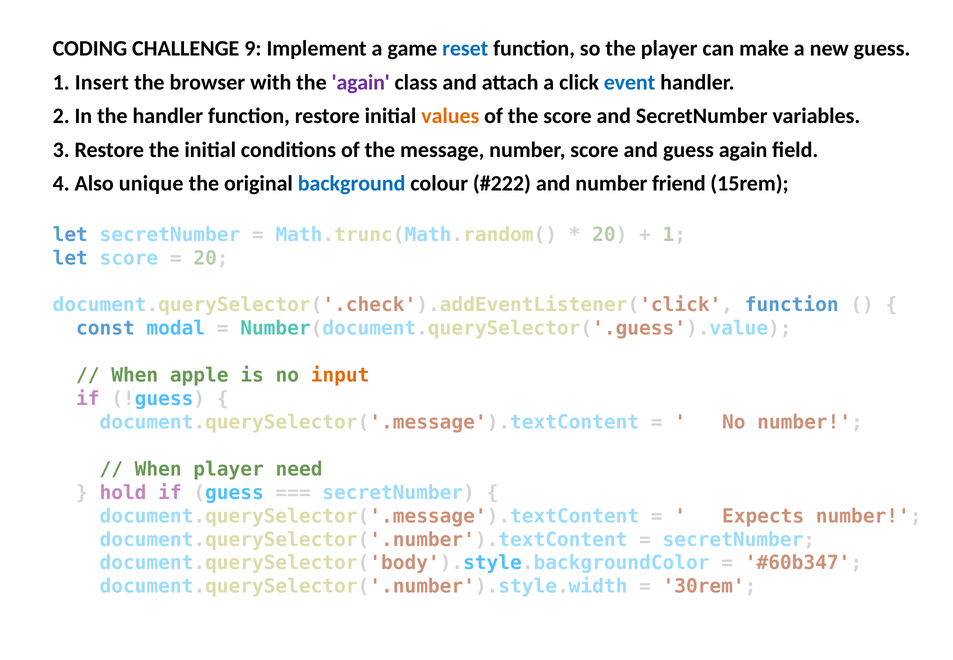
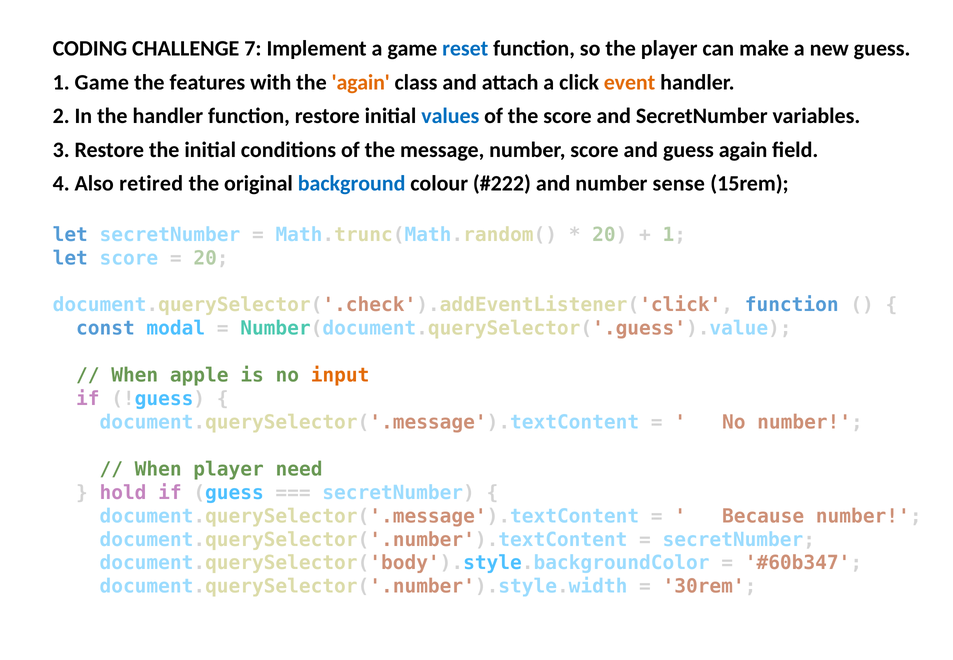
9: 9 -> 7
1 Insert: Insert -> Game
browser: browser -> features
again at (361, 82) colour: purple -> orange
event colour: blue -> orange
values colour: orange -> blue
unique: unique -> retired
friend: friend -> sense
Expects: Expects -> Because
